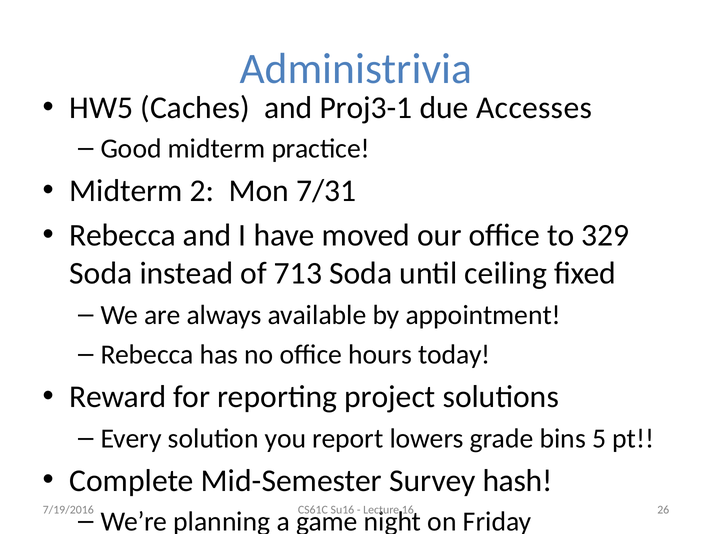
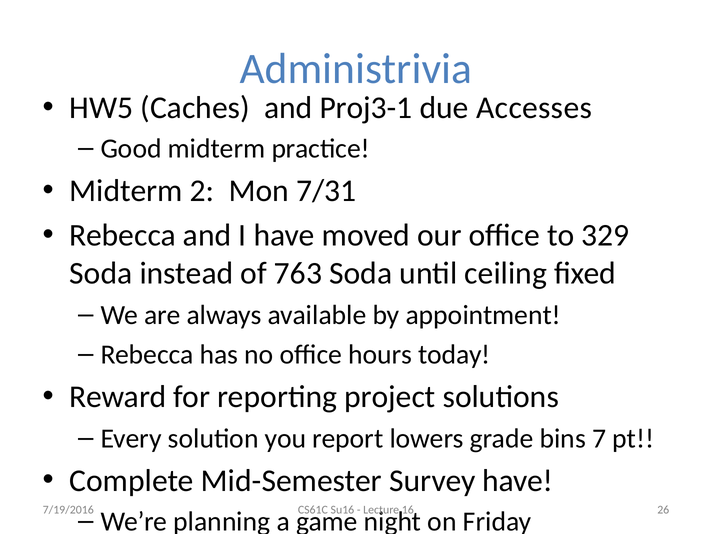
713: 713 -> 763
5: 5 -> 7
Survey hash: hash -> have
